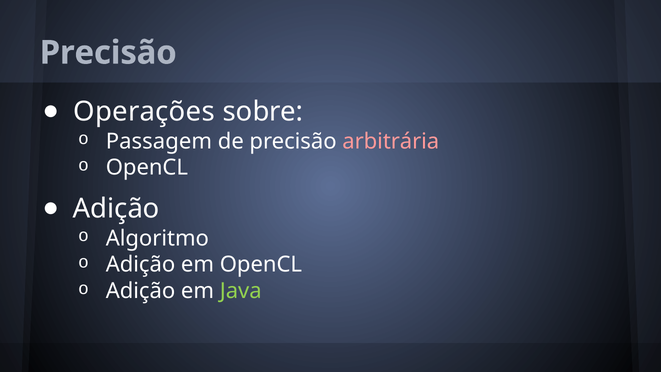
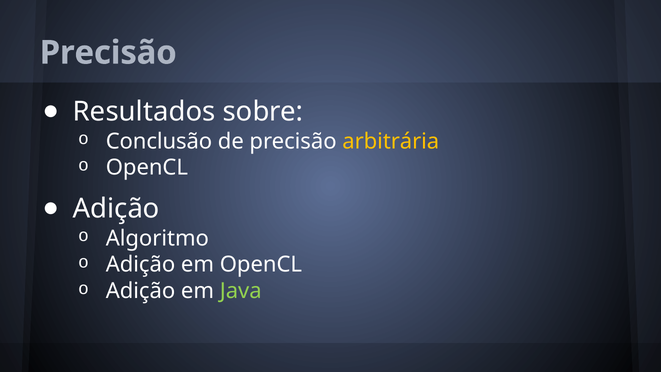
Operações: Operações -> Resultados
Passagem: Passagem -> Conclusão
arbitrária colour: pink -> yellow
